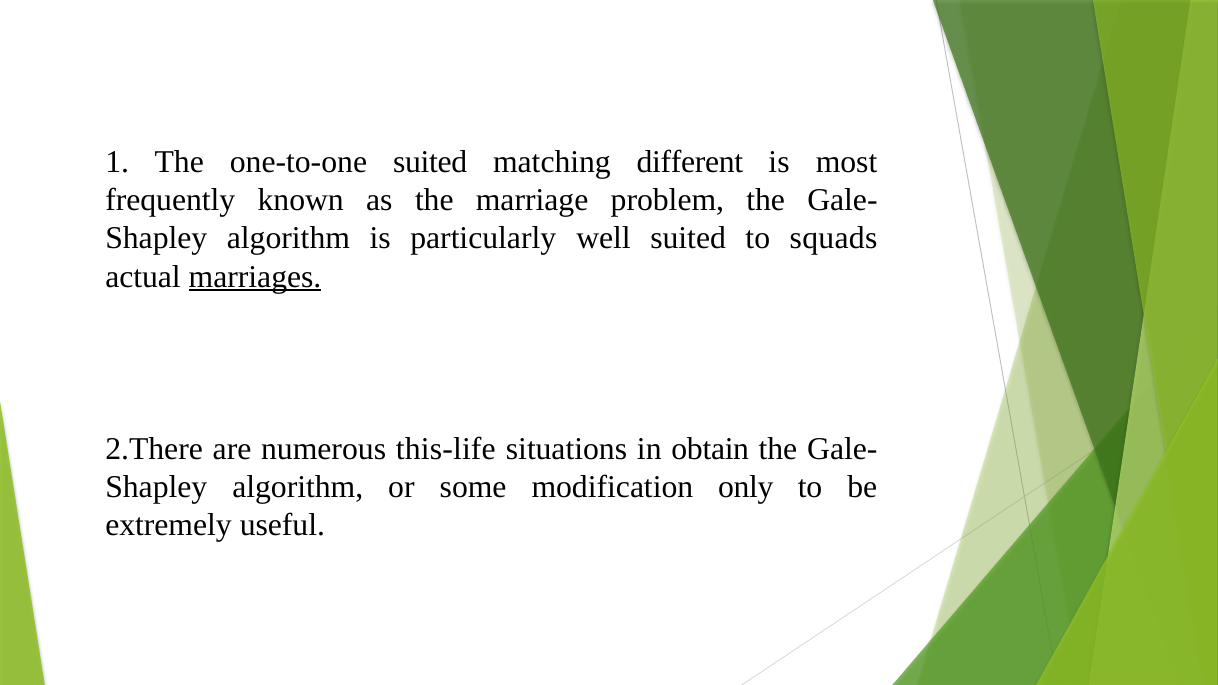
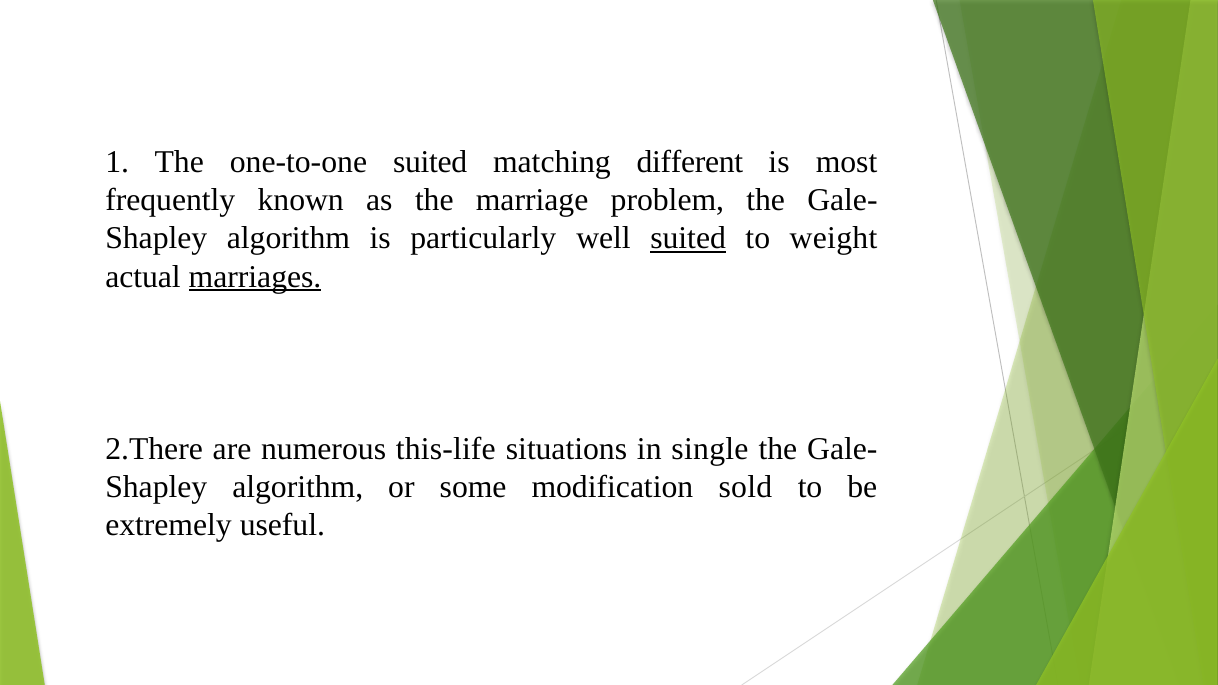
suited at (688, 239) underline: none -> present
squads: squads -> weight
obtain: obtain -> single
only: only -> sold
